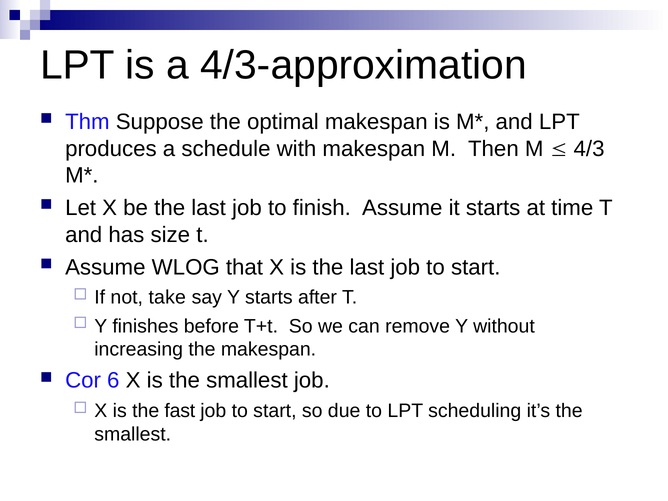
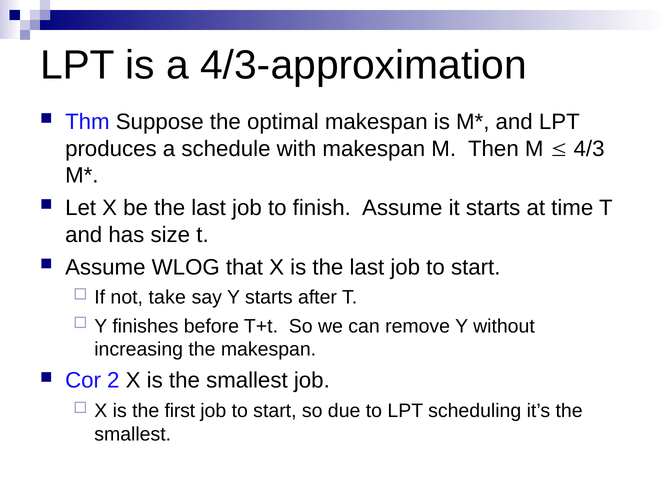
6: 6 -> 2
fast: fast -> first
